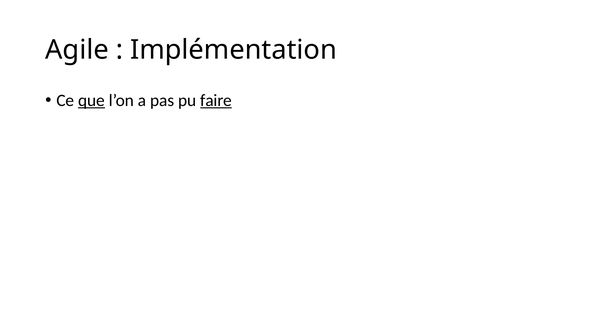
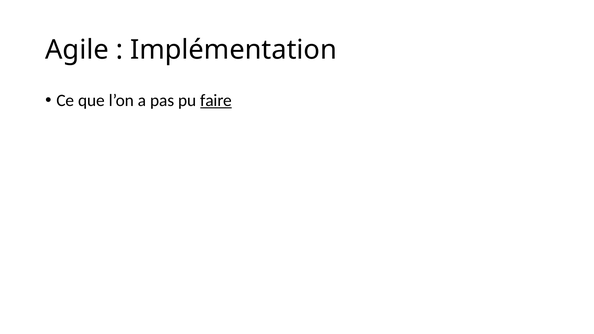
que underline: present -> none
